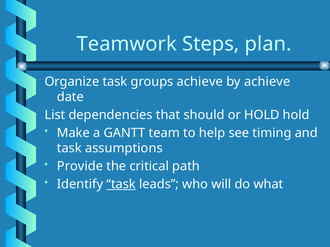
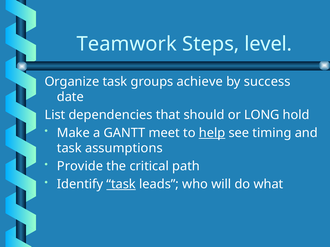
plan: plan -> level
by achieve: achieve -> success
or HOLD: HOLD -> LONG
team: team -> meet
help underline: none -> present
